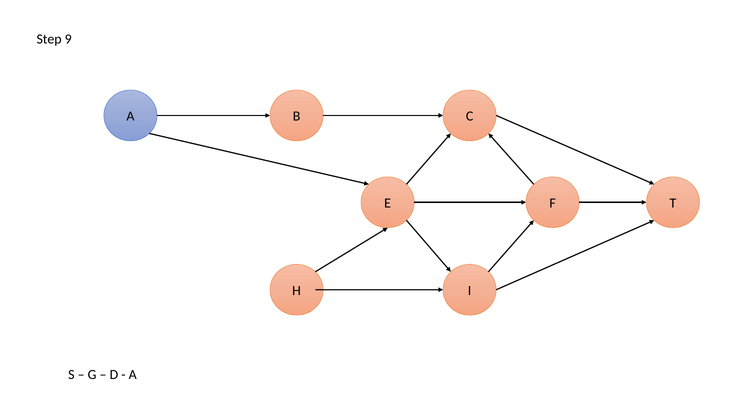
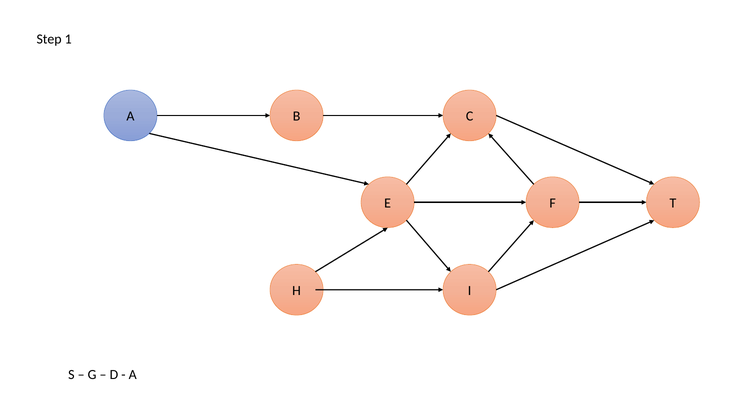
9: 9 -> 1
